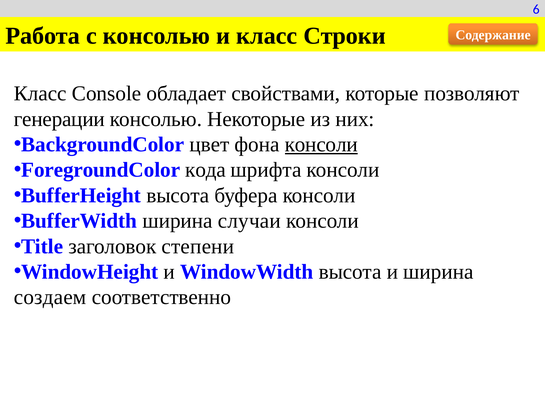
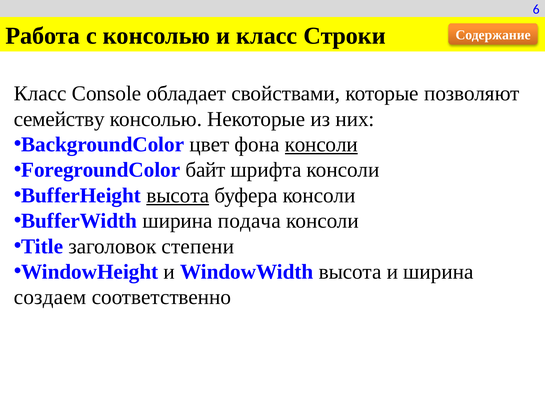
генерации: генерации -> семейству
кода: кода -> байт
высота at (178, 195) underline: none -> present
случаи: случаи -> подача
